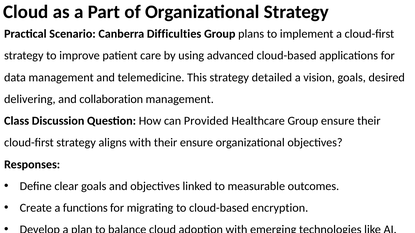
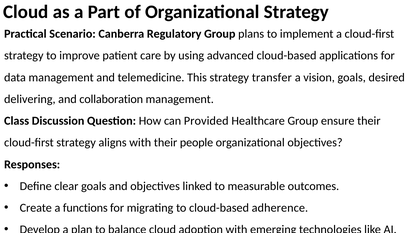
Difficulties: Difficulties -> Regulatory
detailed: detailed -> transfer
their ensure: ensure -> people
encryption: encryption -> adherence
